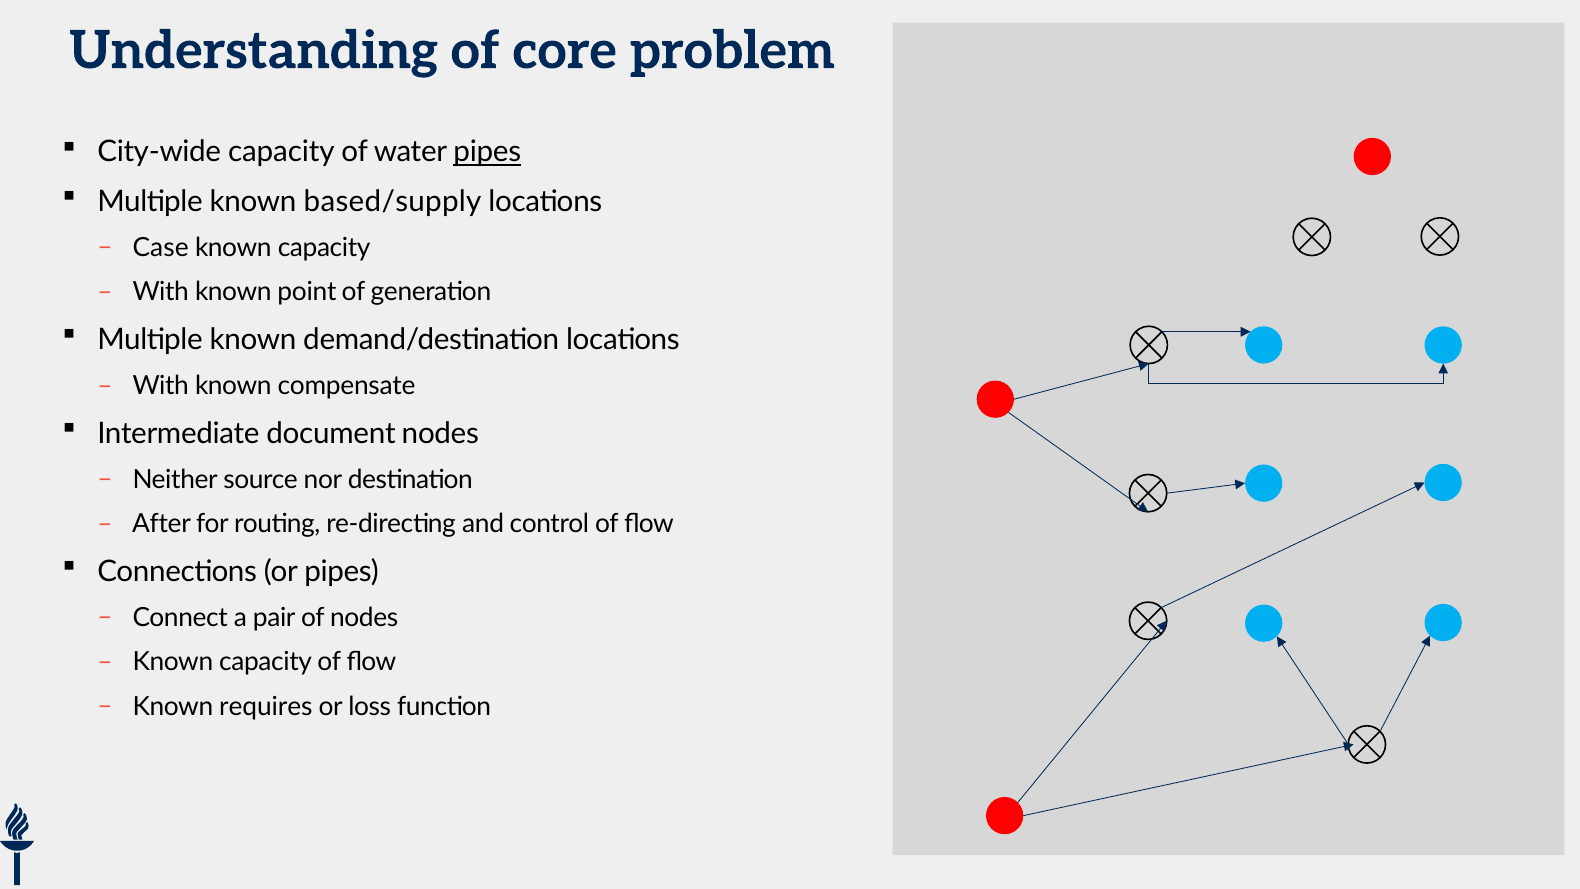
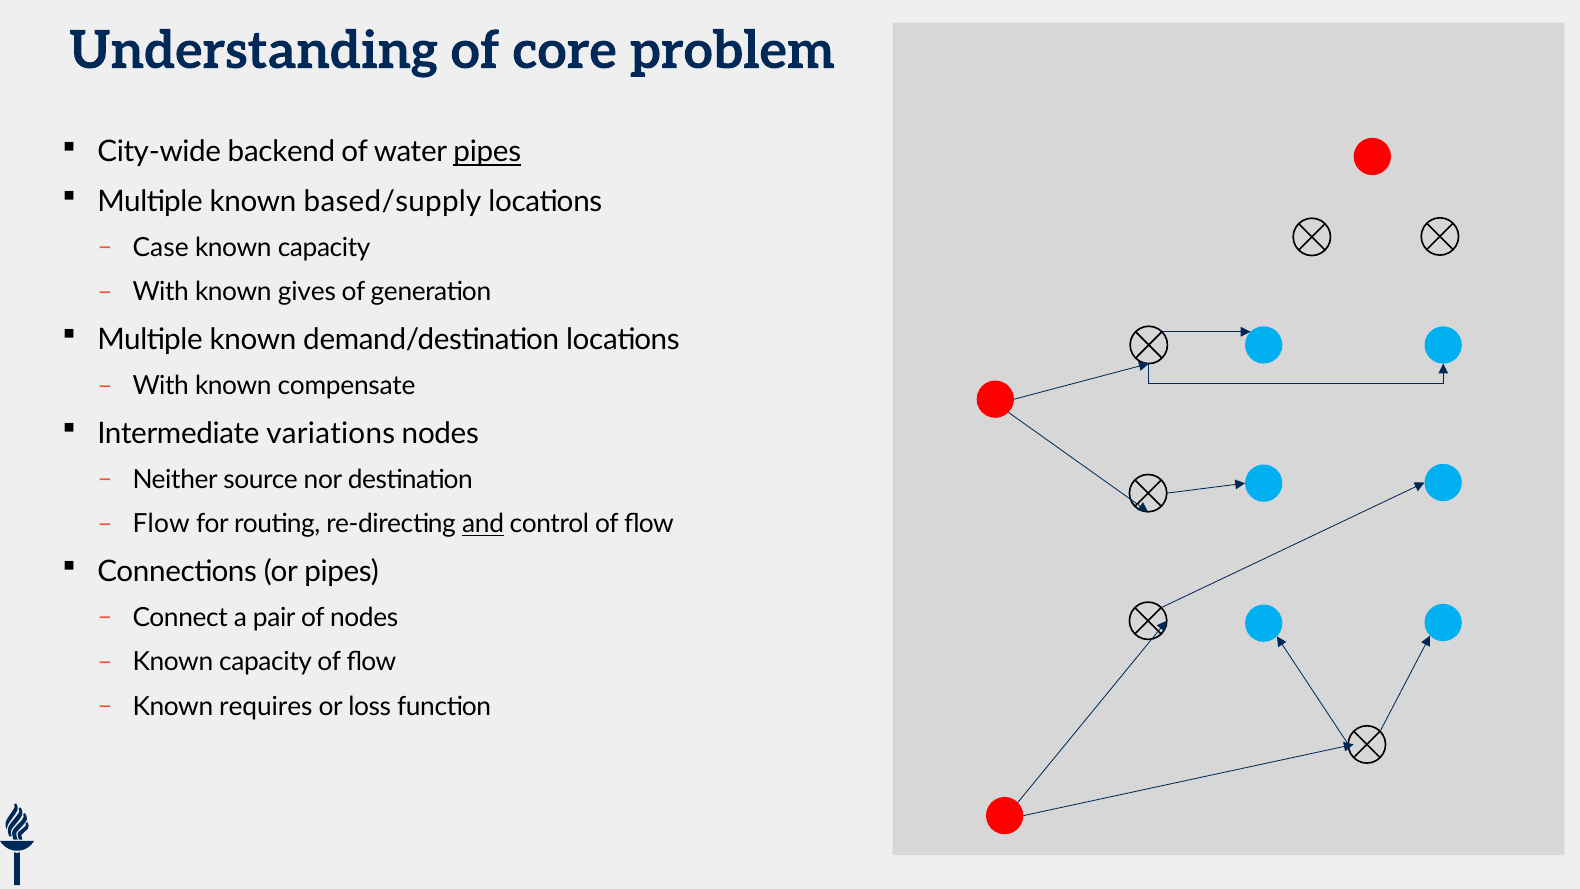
City-wide capacity: capacity -> backend
point: point -> gives
document: document -> variations
After at (161, 524): After -> Flow
and underline: none -> present
